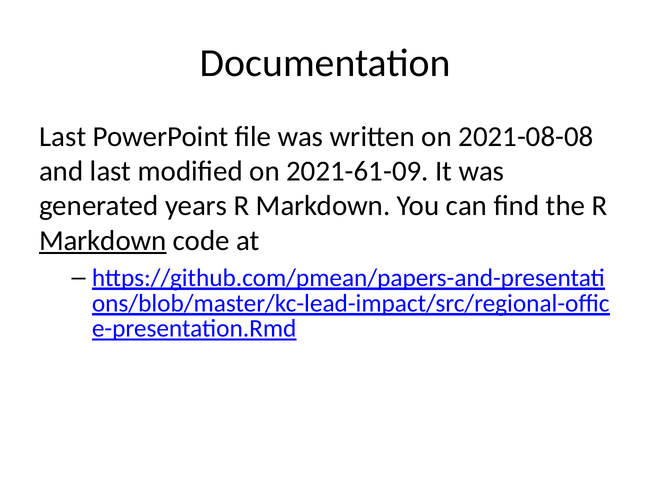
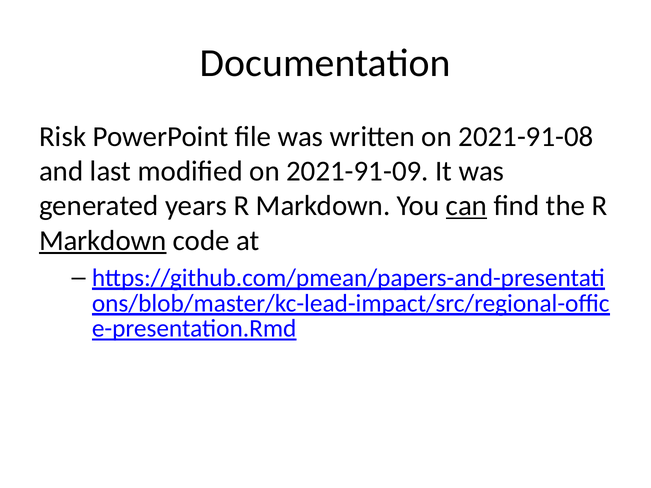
Last at (63, 137): Last -> Risk
2021-08-08: 2021-08-08 -> 2021-91-08
2021-61-09: 2021-61-09 -> 2021-91-09
can underline: none -> present
